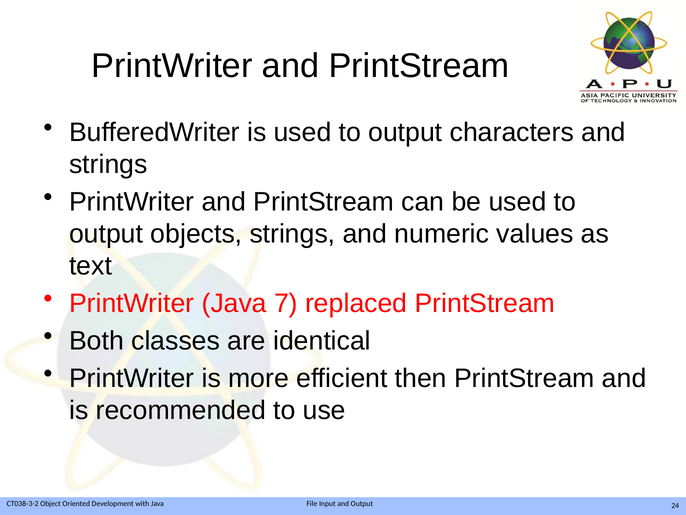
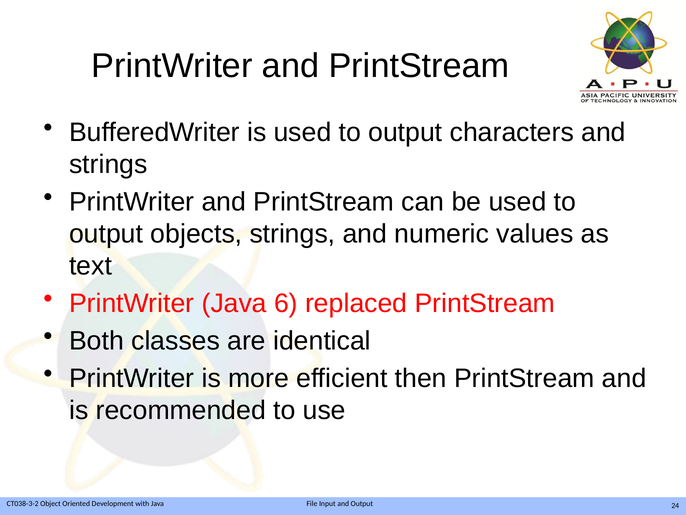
7: 7 -> 6
